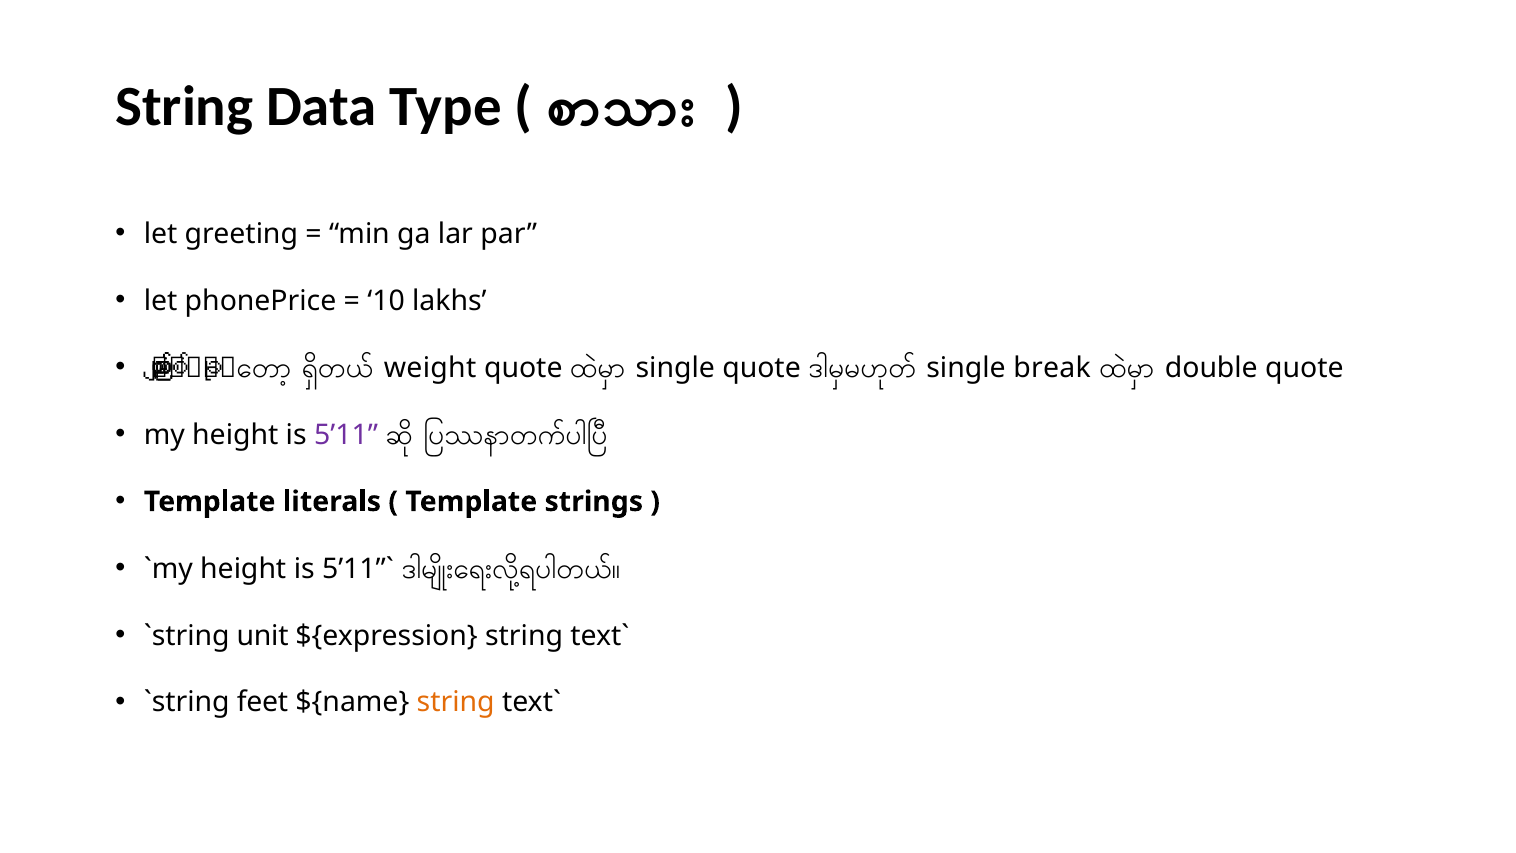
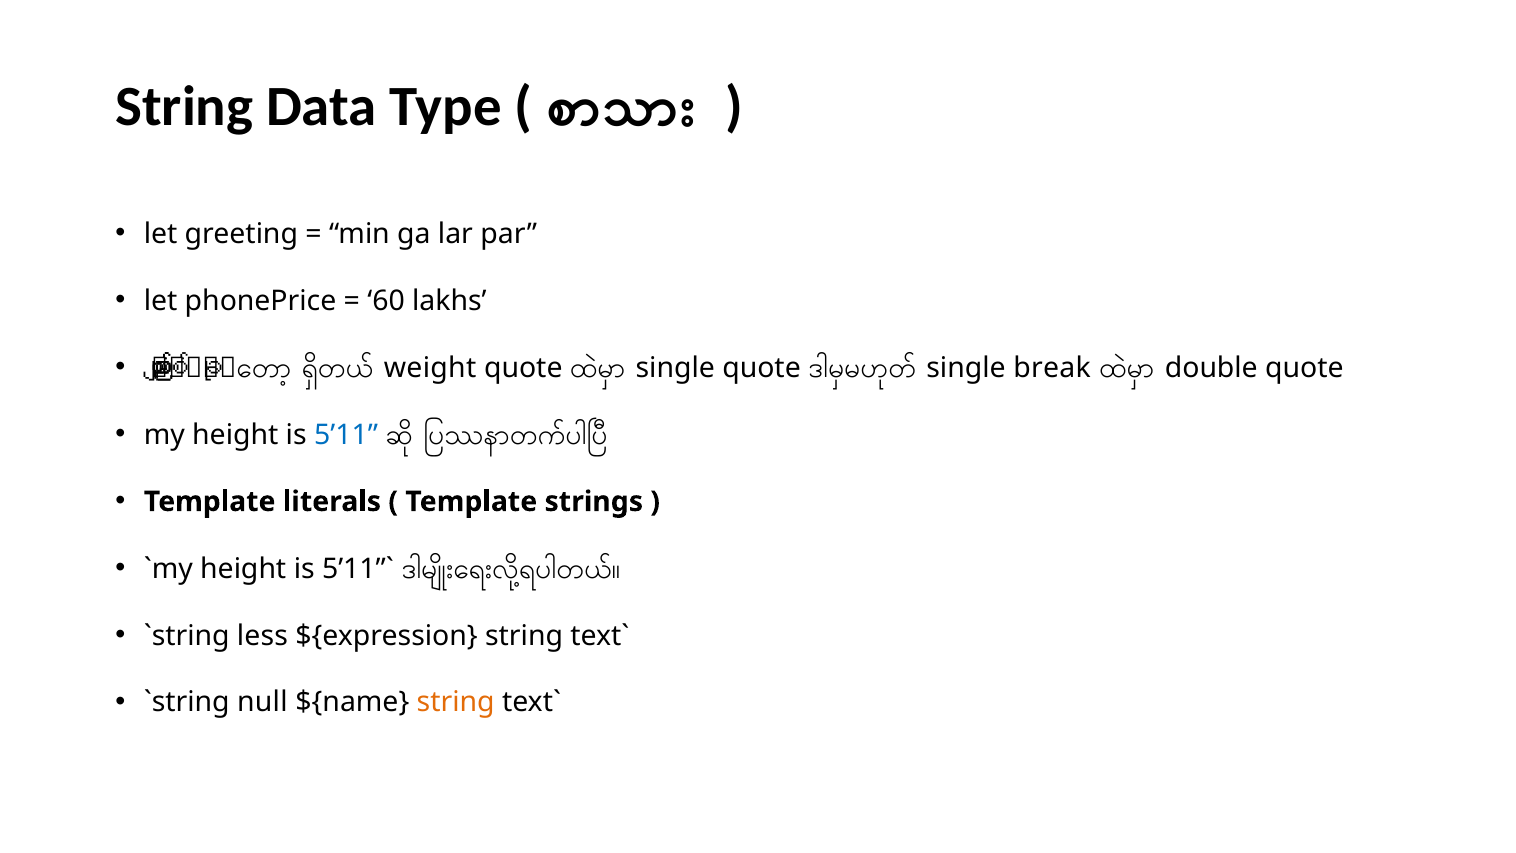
10: 10 -> 60
5’11 colour: purple -> blue
unit: unit -> less
feet: feet -> null
